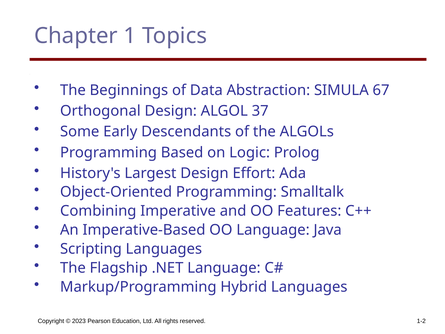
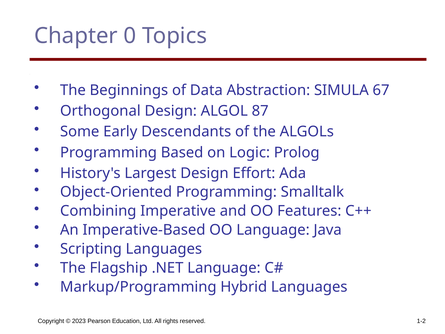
1: 1 -> 0
37: 37 -> 87
